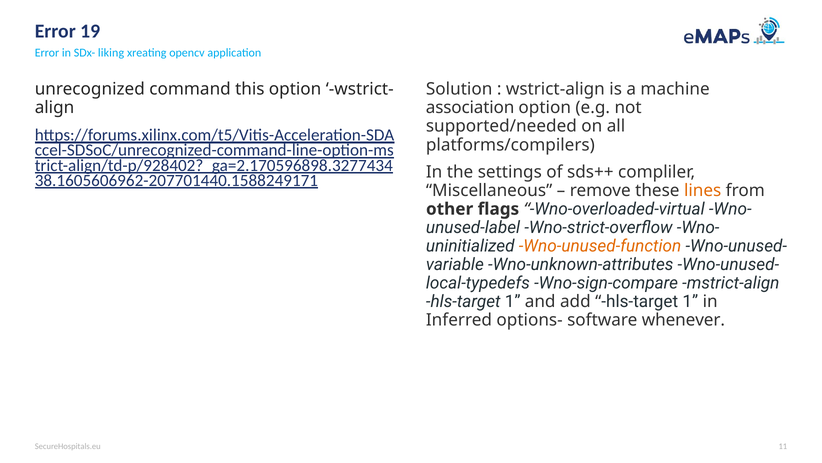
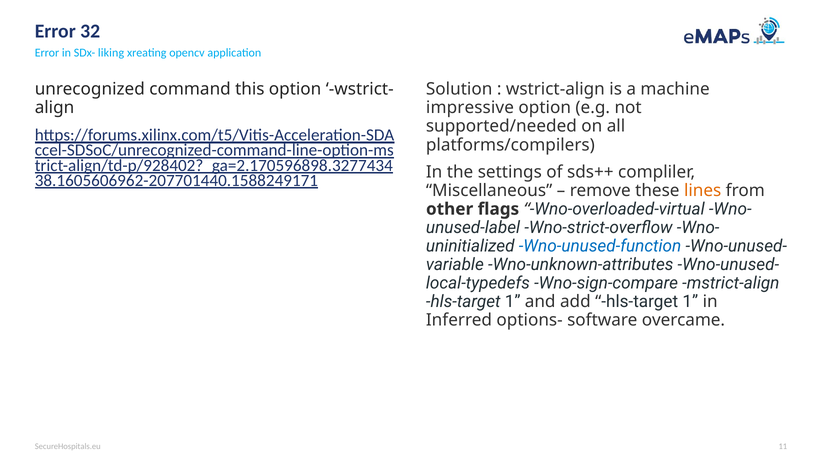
19: 19 -> 32
association: association -> impressive
Wno-unused-function colour: orange -> blue
whenever: whenever -> overcame
